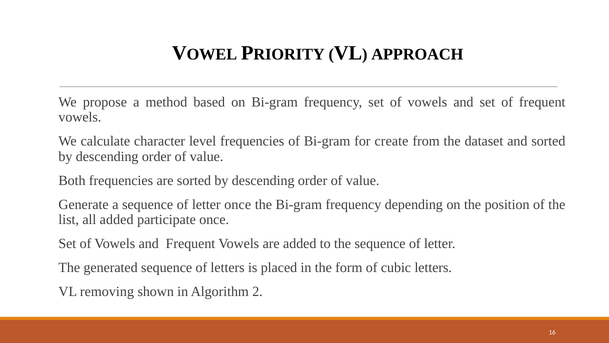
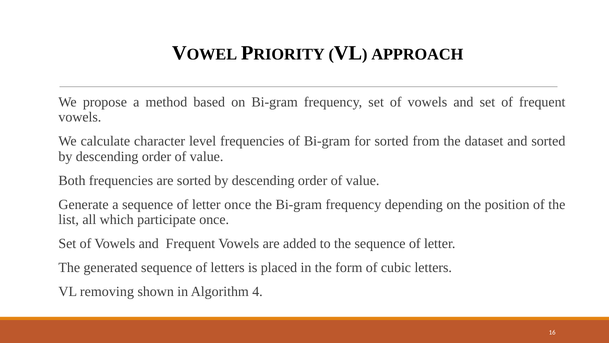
for create: create -> sorted
all added: added -> which
2: 2 -> 4
